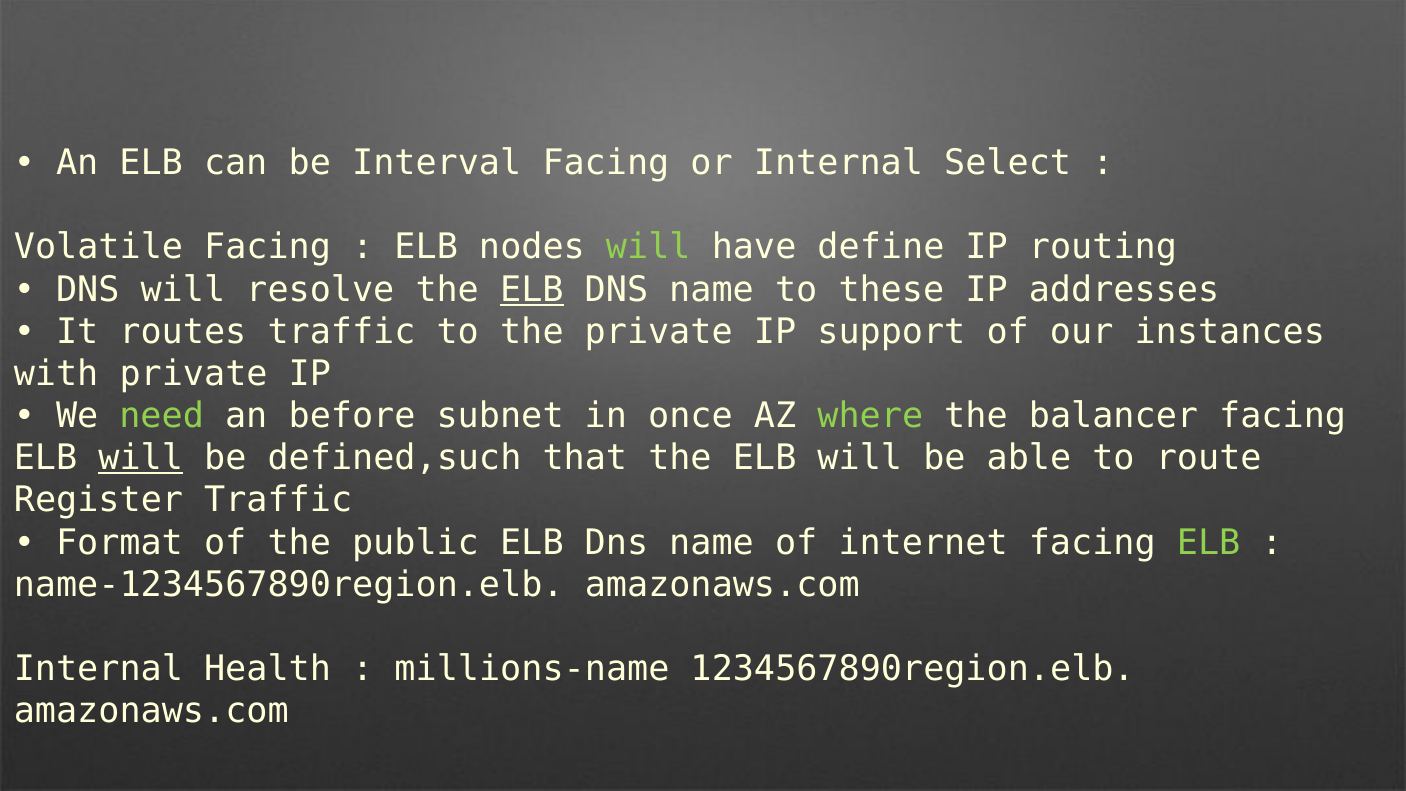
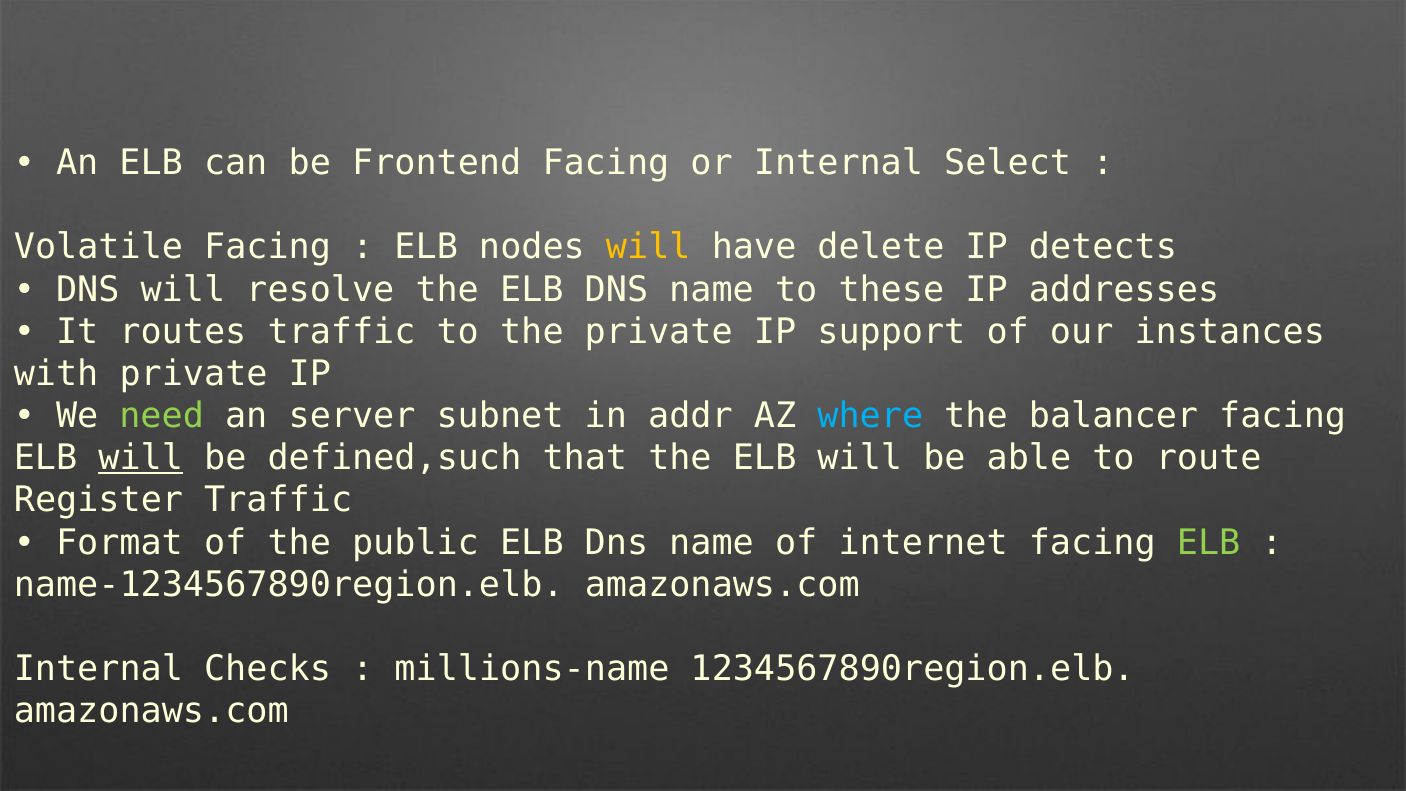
Interval: Interval -> Frontend
will at (648, 247) colour: light green -> yellow
define: define -> delete
routing: routing -> detects
ELB at (532, 289) underline: present -> none
before: before -> server
once: once -> addr
where colour: light green -> light blue
Health: Health -> Checks
